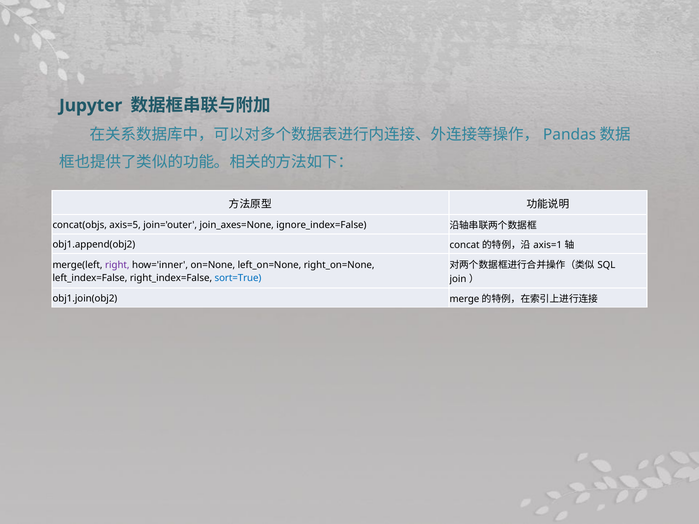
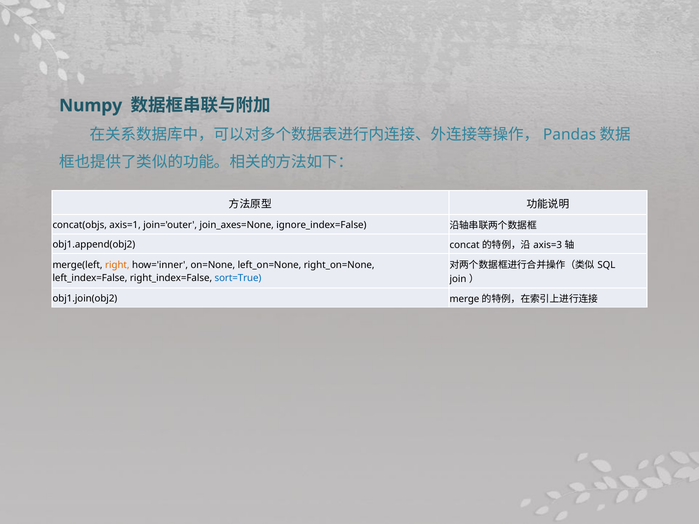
Jupyter: Jupyter -> Numpy
axis=5: axis=5 -> axis=1
axis=1: axis=1 -> axis=3
right colour: purple -> orange
